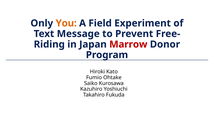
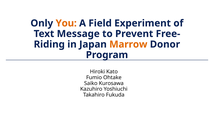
Marrow colour: red -> orange
